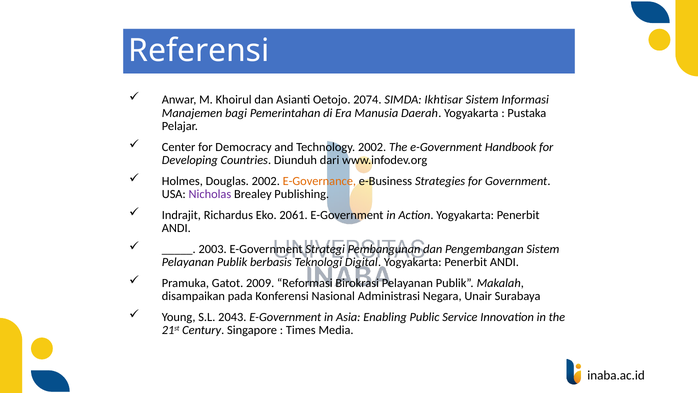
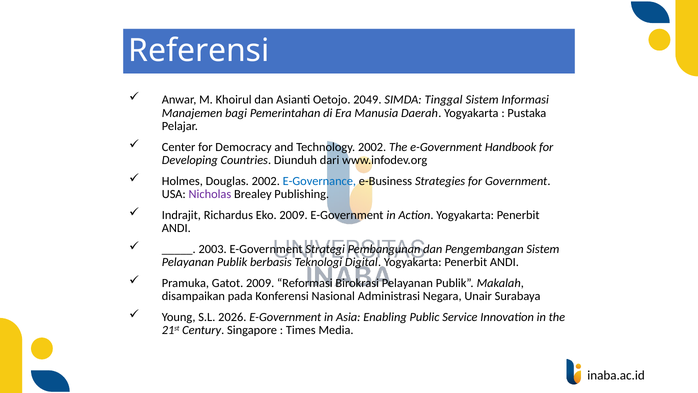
2074: 2074 -> 2049
Ikhtisar: Ikhtisar -> Tinggal
E-Governance colour: orange -> blue
Eko 2061: 2061 -> 2009
2043: 2043 -> 2026
